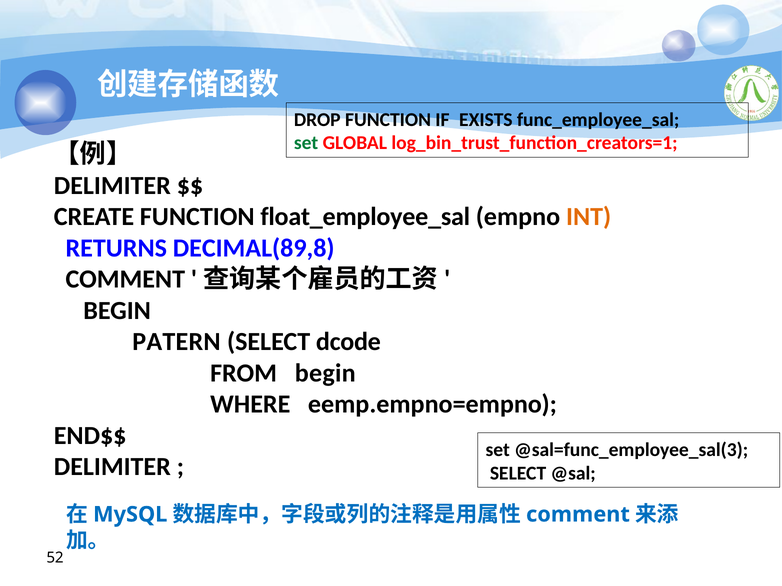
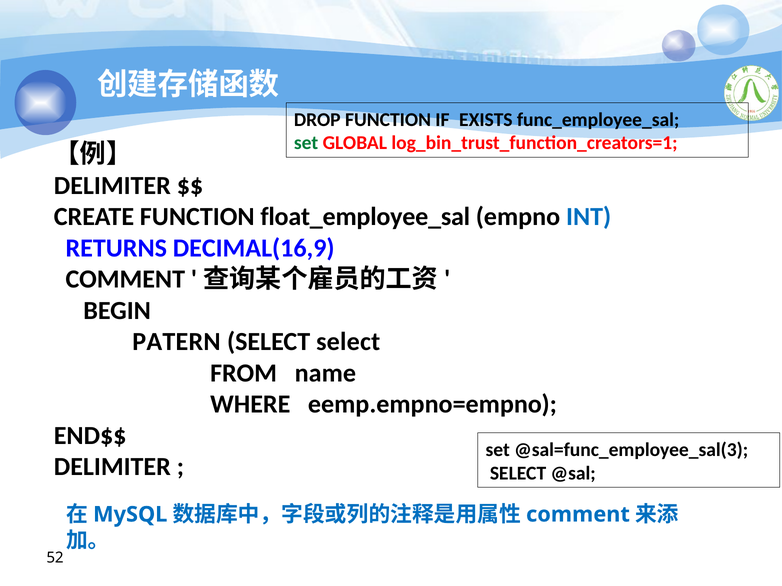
INT colour: orange -> blue
DECIMAL(89,8: DECIMAL(89,8 -> DECIMAL(16,9
SELECT dcode: dcode -> select
FROM begin: begin -> name
